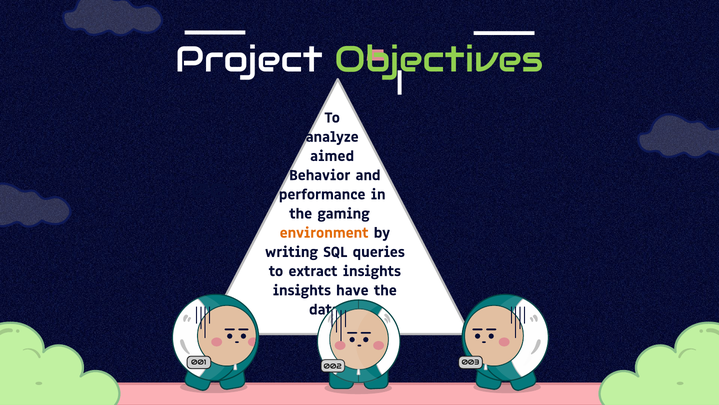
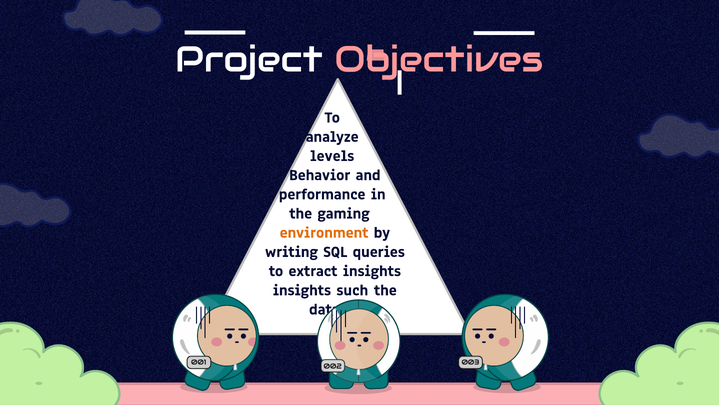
Objectives colour: light green -> pink
aimed: aimed -> levels
have: have -> such
